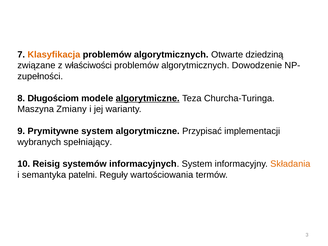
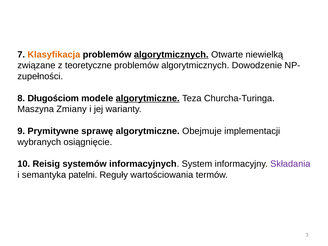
algorytmicznych at (171, 55) underline: none -> present
dziedziną: dziedziną -> niewielką
właściwości: właściwości -> teoretyczne
Prymitywne system: system -> sprawę
Przypisać: Przypisać -> Obejmuje
spełniający: spełniający -> osiągnięcie
Składania colour: orange -> purple
